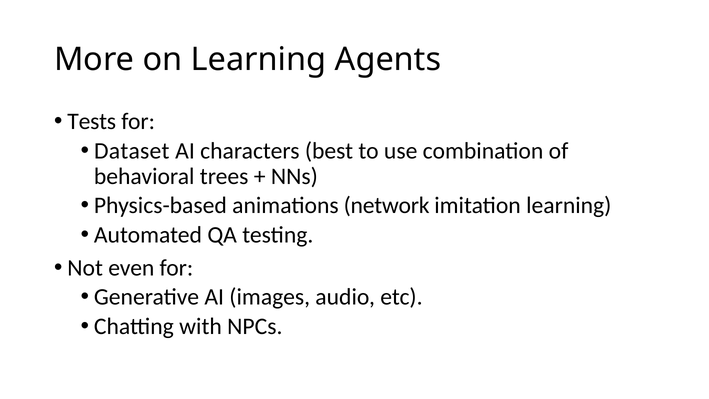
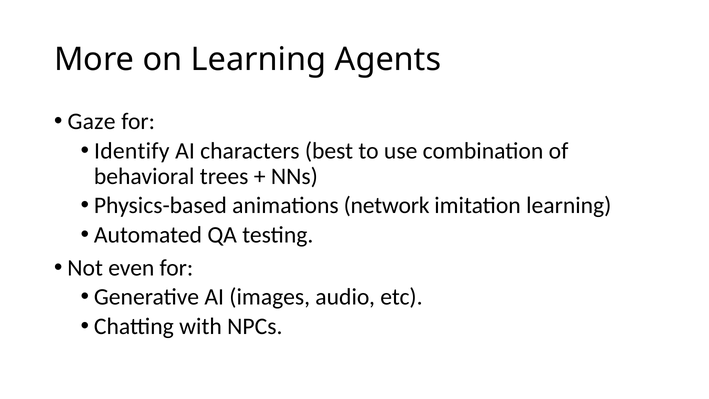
Tests: Tests -> Gaze
Dataset: Dataset -> Identify
